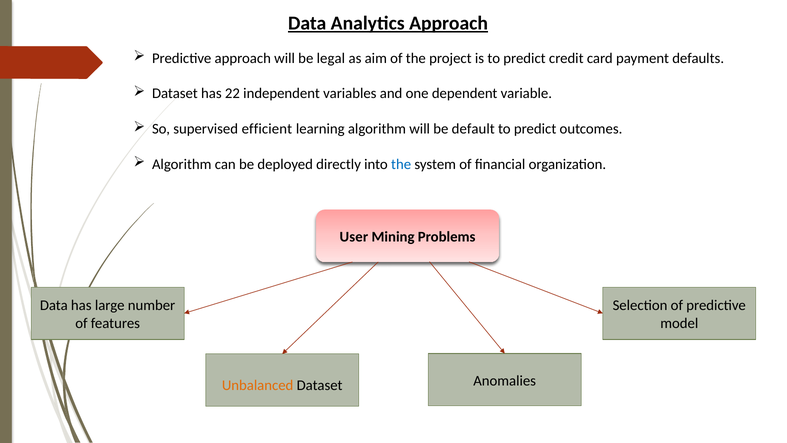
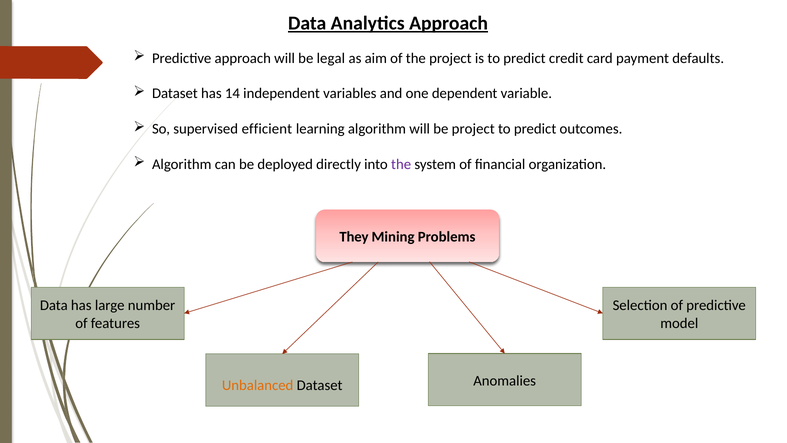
22: 22 -> 14
be default: default -> project
the at (401, 164) colour: blue -> purple
User: User -> They
